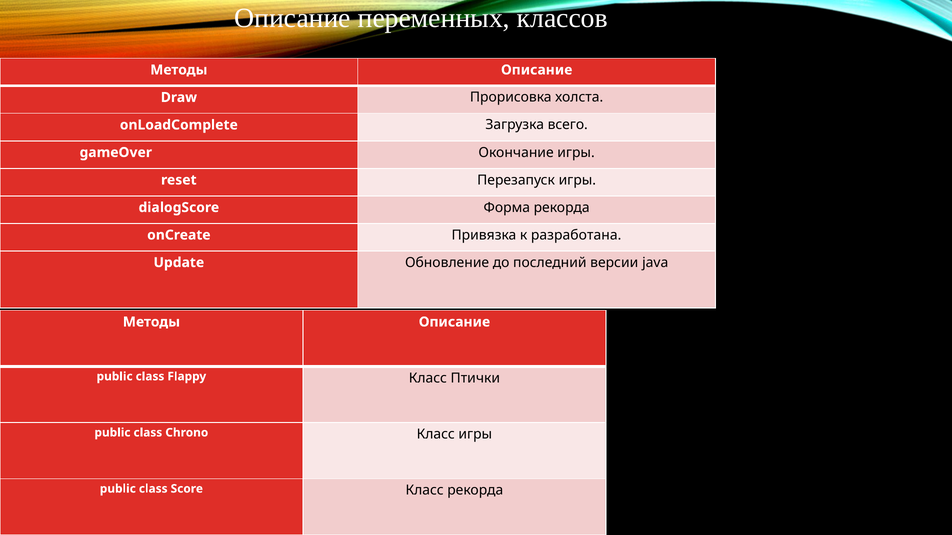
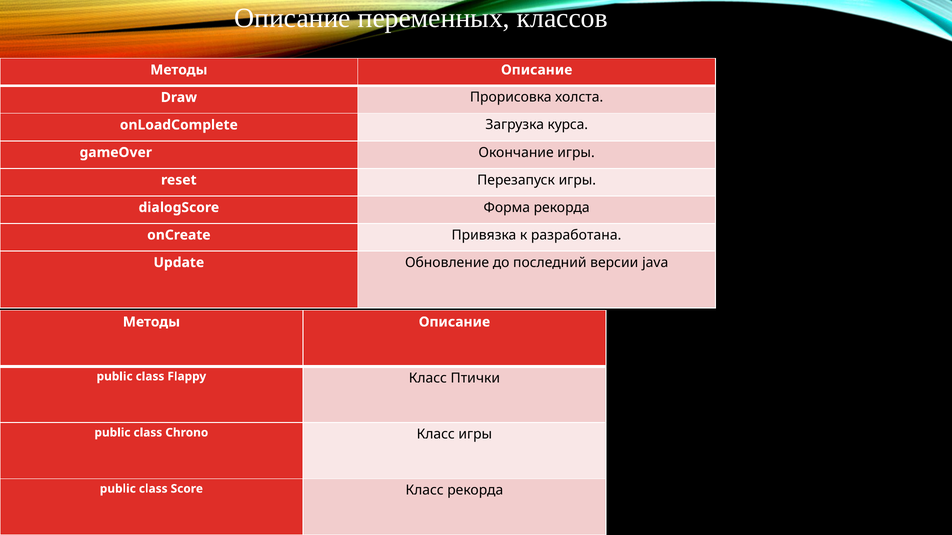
всего: всего -> курса
